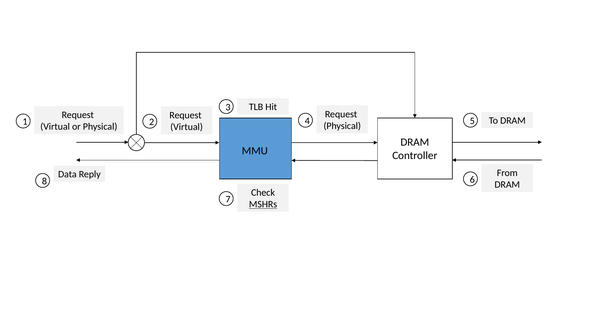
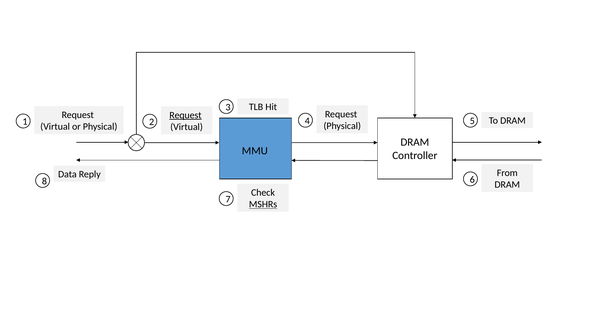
Request at (185, 115) underline: none -> present
